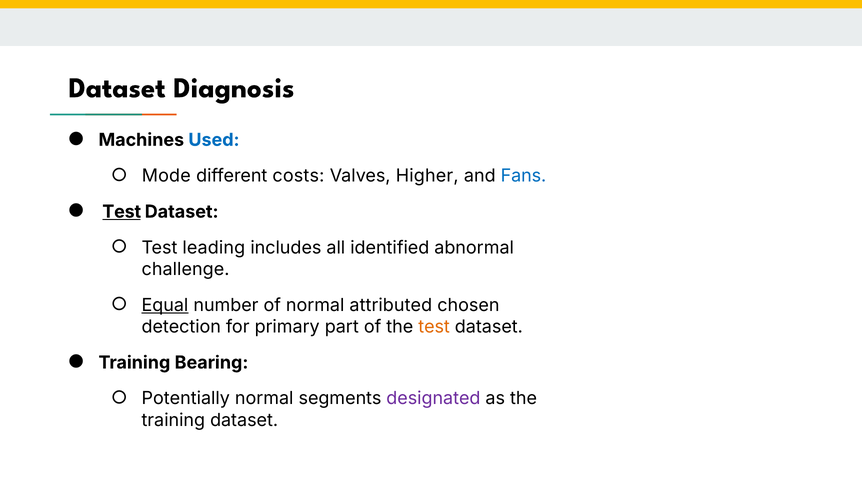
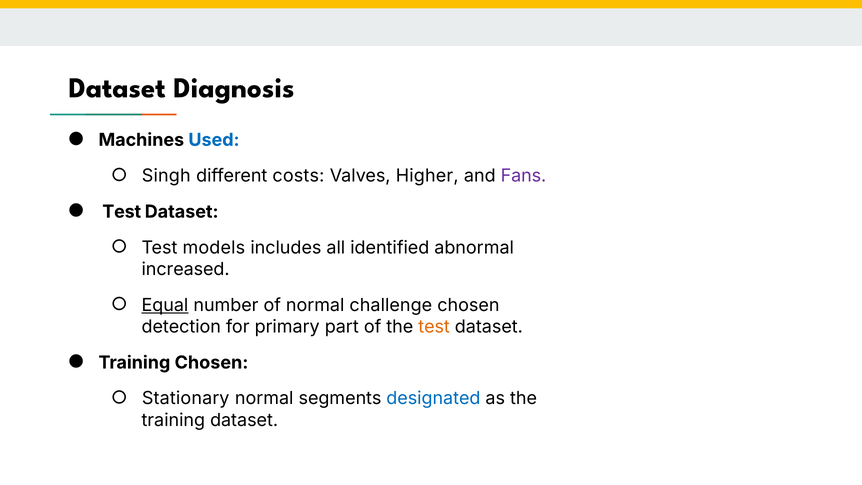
Mode: Mode -> Singh
Fans colour: blue -> purple
Test at (122, 212) underline: present -> none
leading: leading -> models
challenge: challenge -> increased
attributed: attributed -> challenge
Training Bearing: Bearing -> Chosen
Potentially: Potentially -> Stationary
designated colour: purple -> blue
